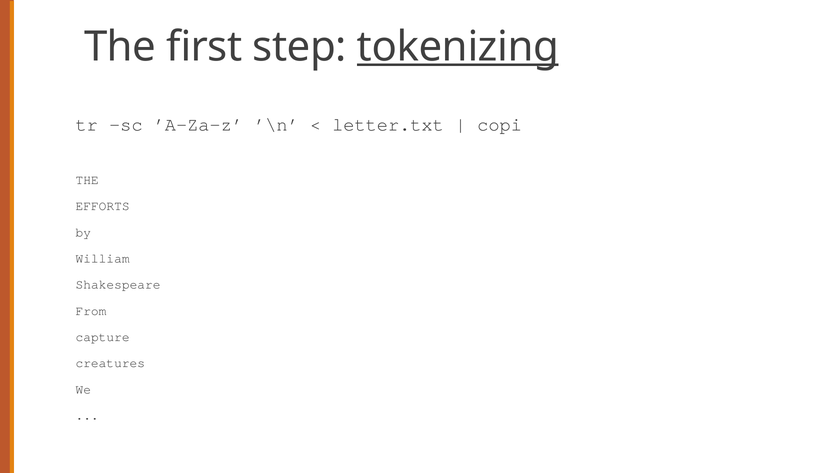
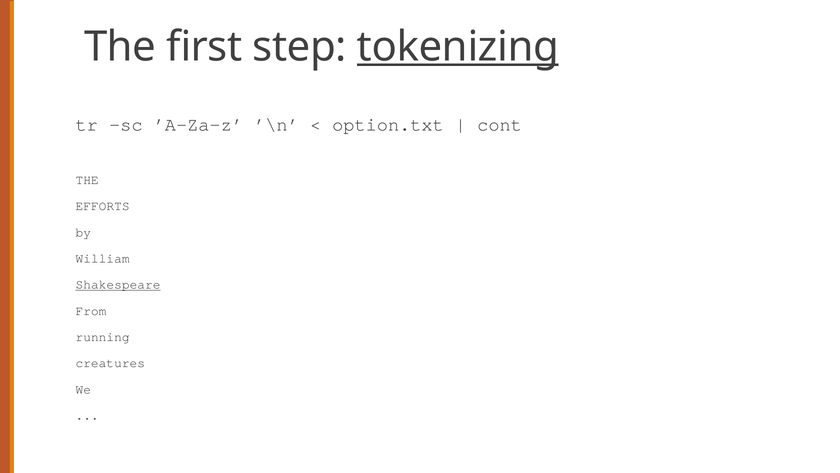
letter.txt: letter.txt -> option.txt
copi: copi -> cont
Shakespeare underline: none -> present
capture: capture -> running
